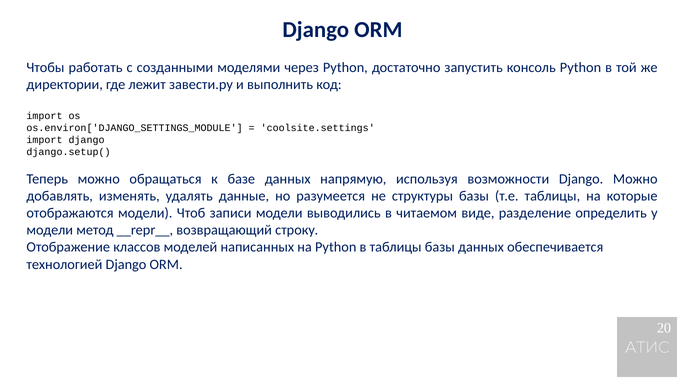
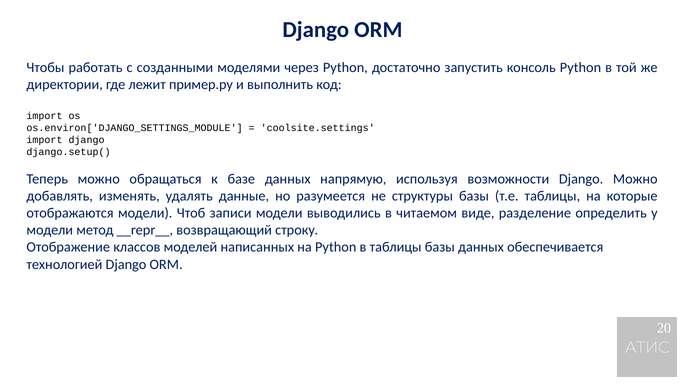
завести.py: завести.py -> пример.py
